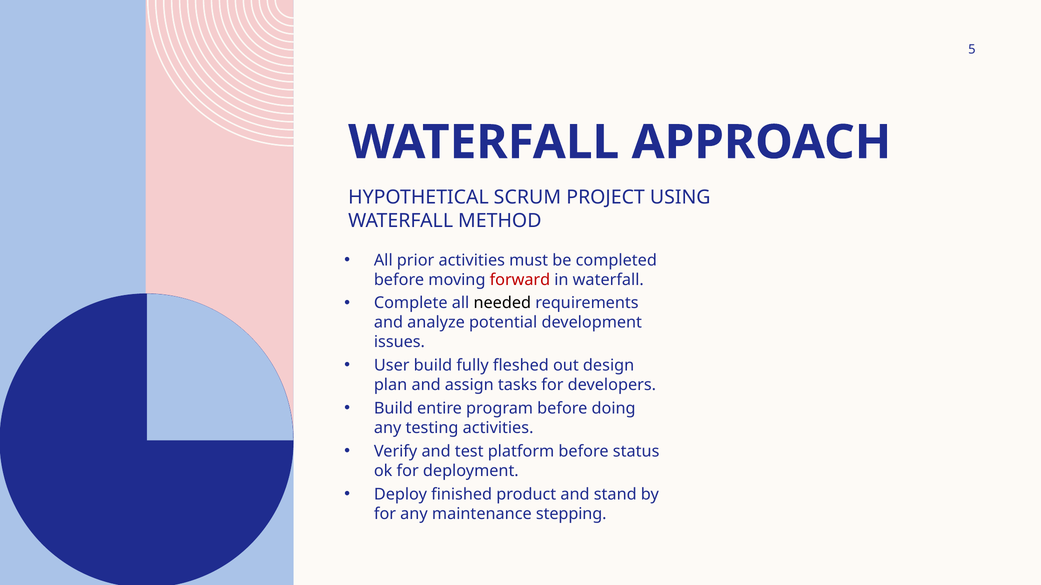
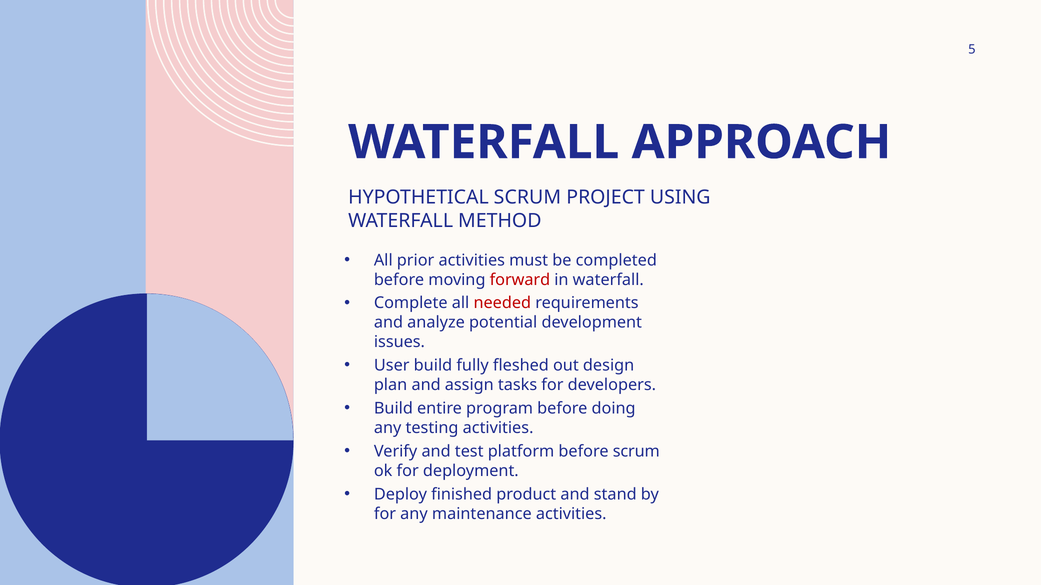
needed colour: black -> red
before status: status -> scrum
maintenance stepping: stepping -> activities
